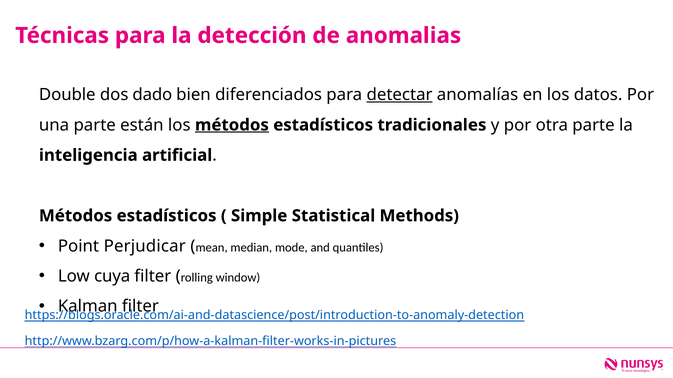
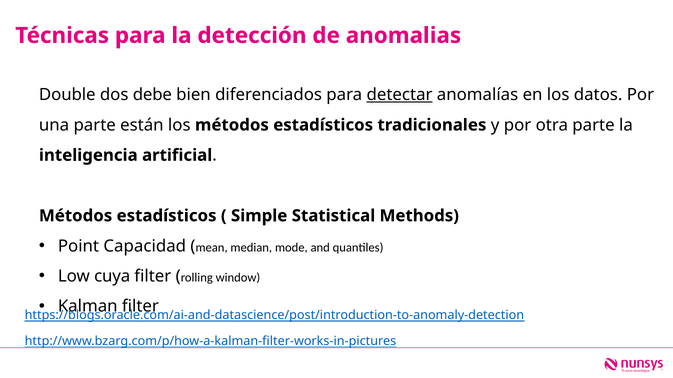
dado: dado -> debe
métodos at (232, 125) underline: present -> none
Perjudicar: Perjudicar -> Capacidad
